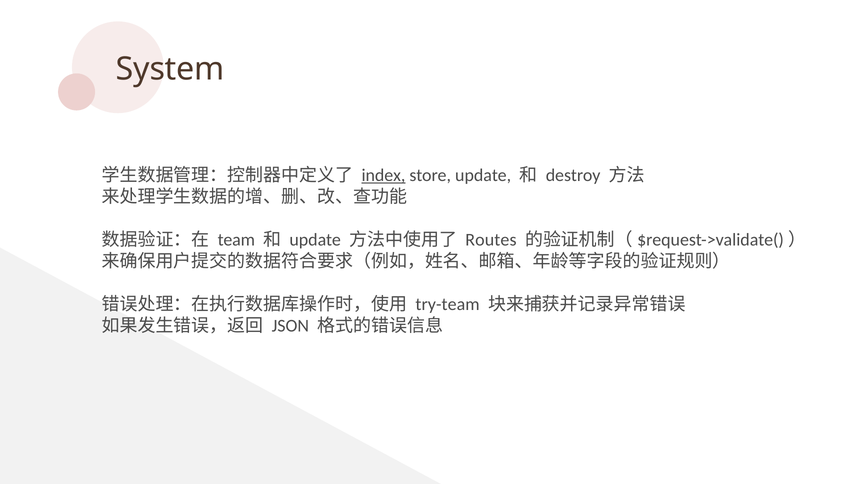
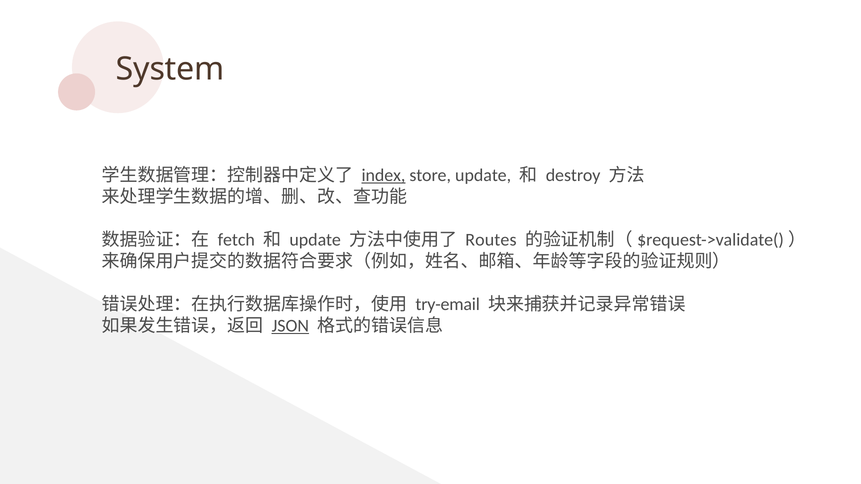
team: team -> fetch
try-team: try-team -> try-email
JSON underline: none -> present
